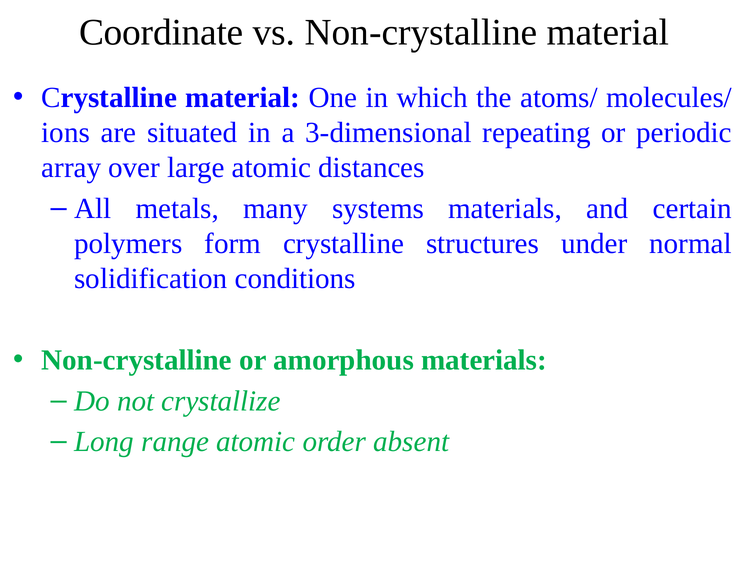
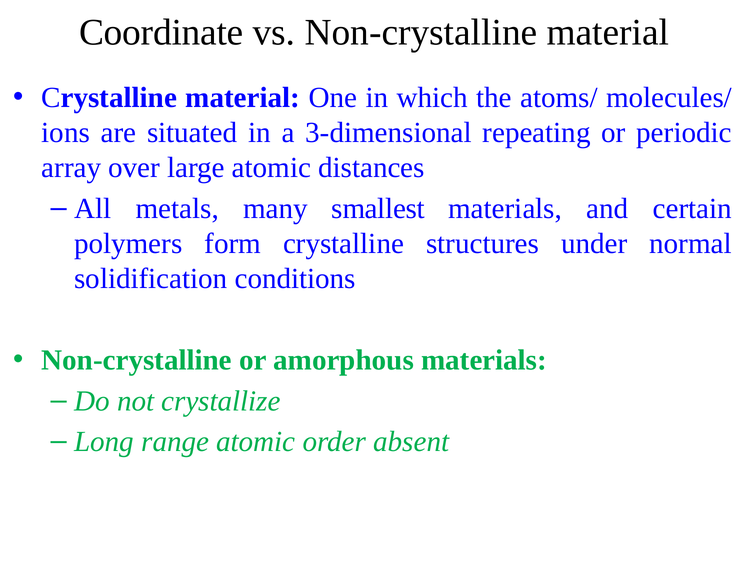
systems: systems -> smallest
